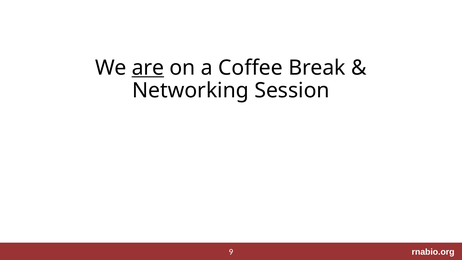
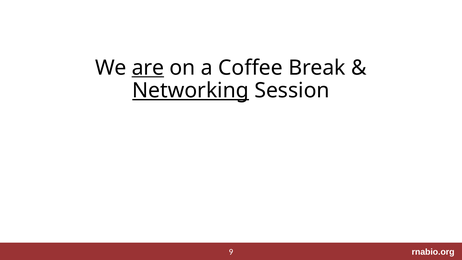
Networking underline: none -> present
